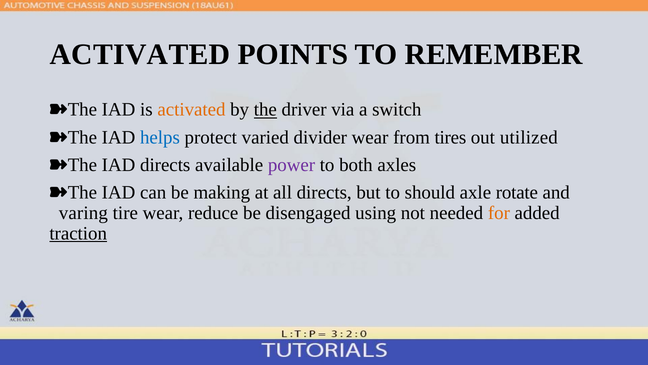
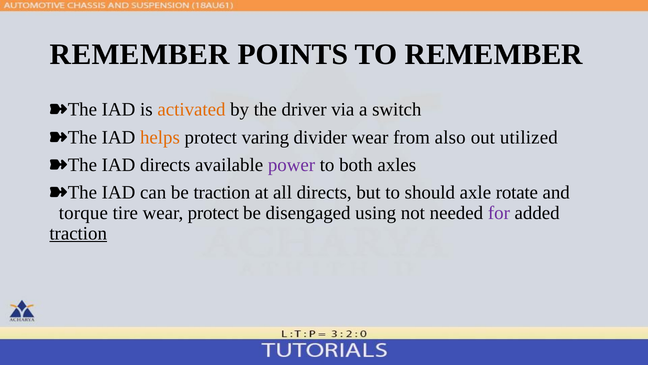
ACTIVATED at (140, 54): ACTIVATED -> REMEMBER
the underline: present -> none
helps colour: blue -> orange
varied: varied -> varing
tires: tires -> also
be making: making -> traction
varing: varing -> torque
wear reduce: reduce -> protect
for colour: orange -> purple
